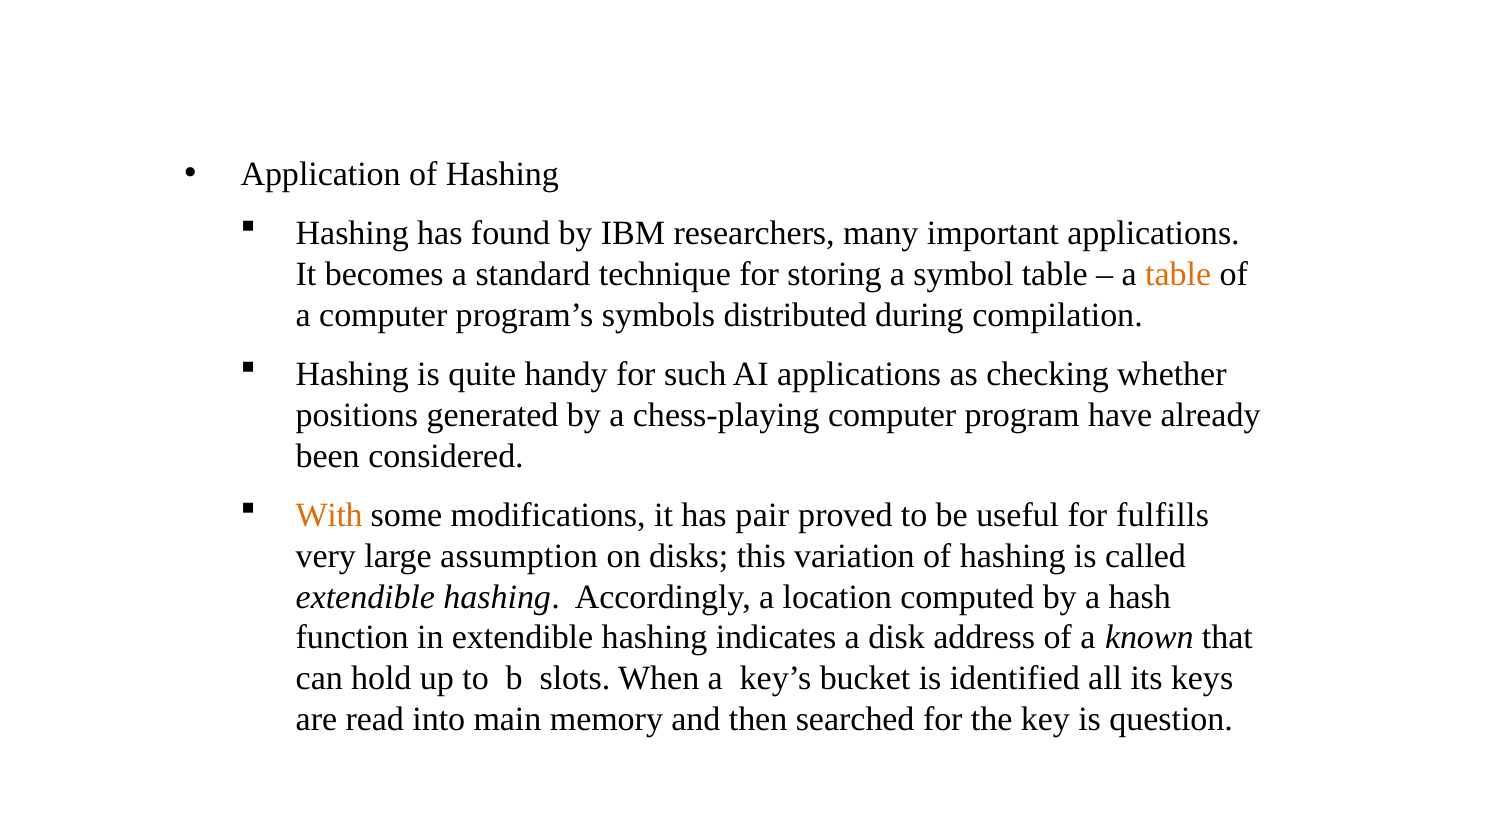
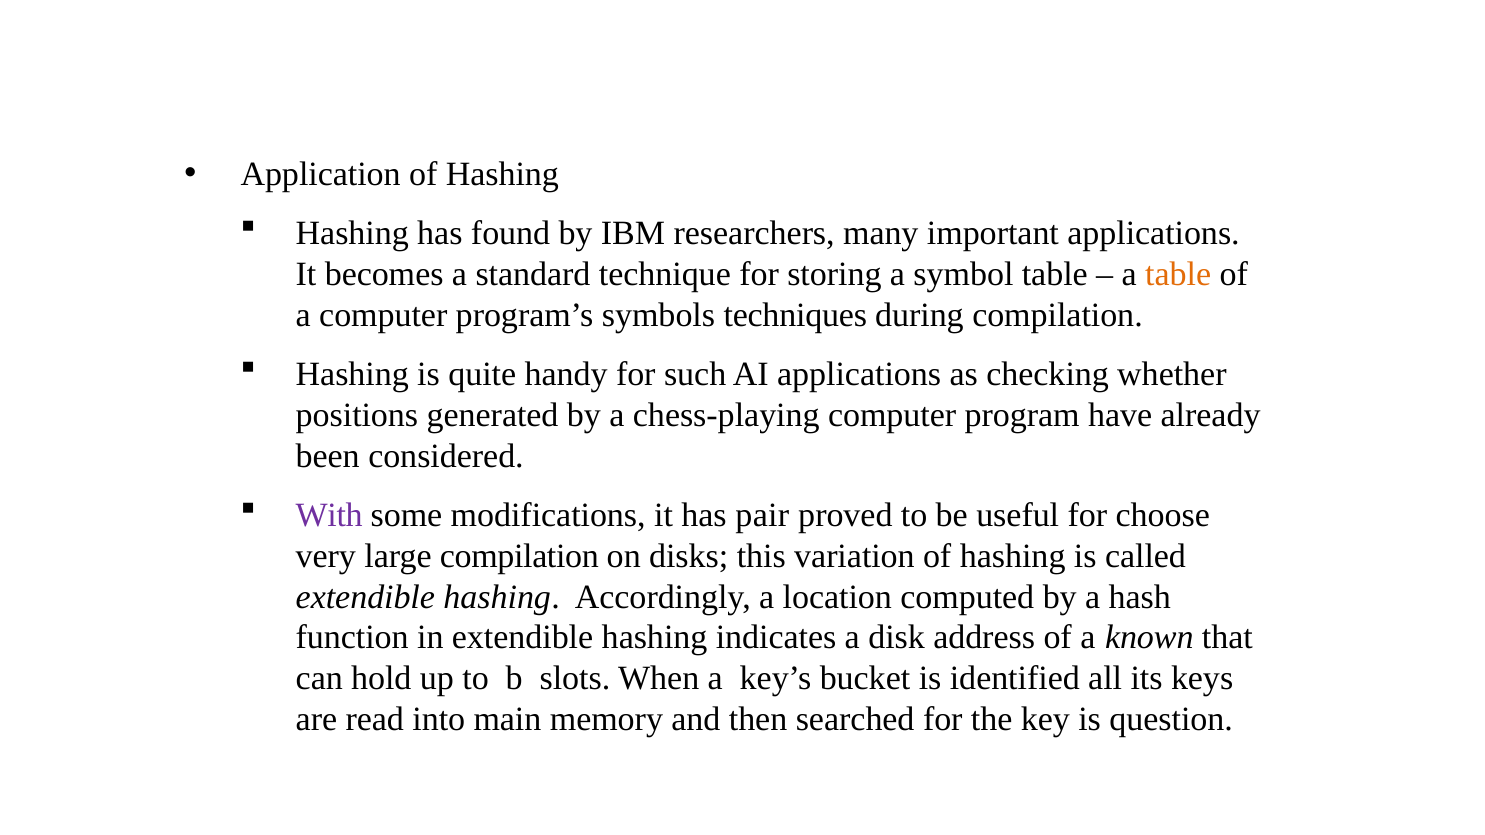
distributed: distributed -> techniques
With colour: orange -> purple
fulfills: fulfills -> choose
large assumption: assumption -> compilation
